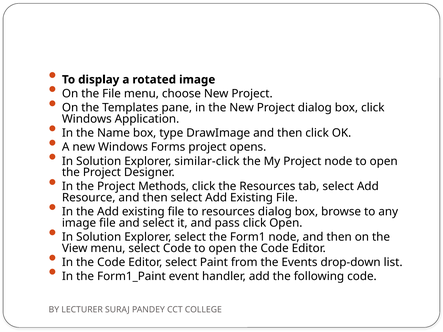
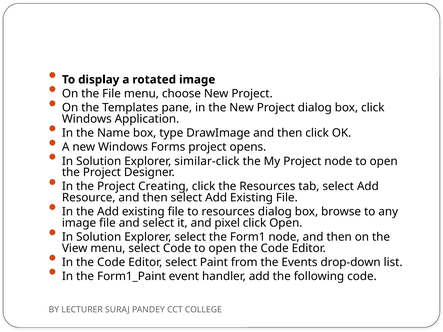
Methods: Methods -> Creating
pass: pass -> pixel
